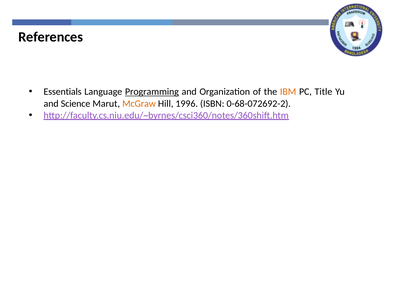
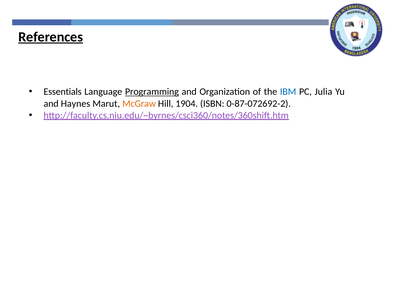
References underline: none -> present
IBM colour: orange -> blue
Title: Title -> Julia
Science: Science -> Haynes
1996: 1996 -> 1904
0-68-072692-2: 0-68-072692-2 -> 0-87-072692-2
